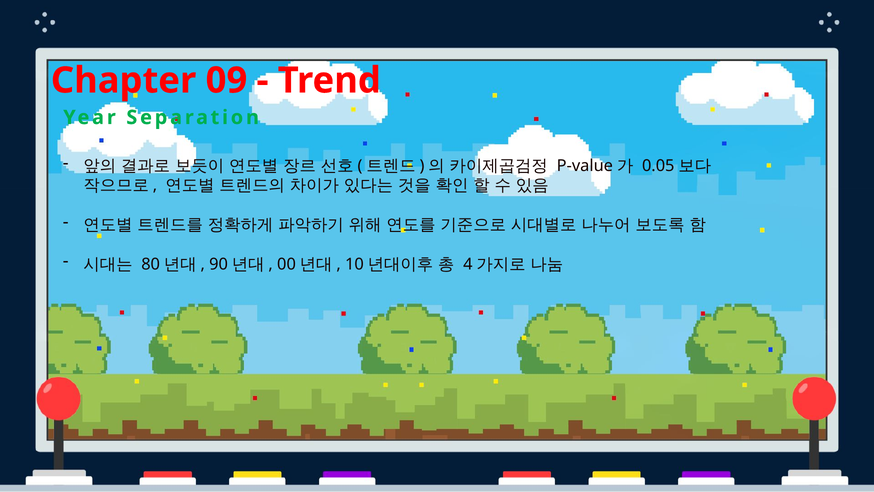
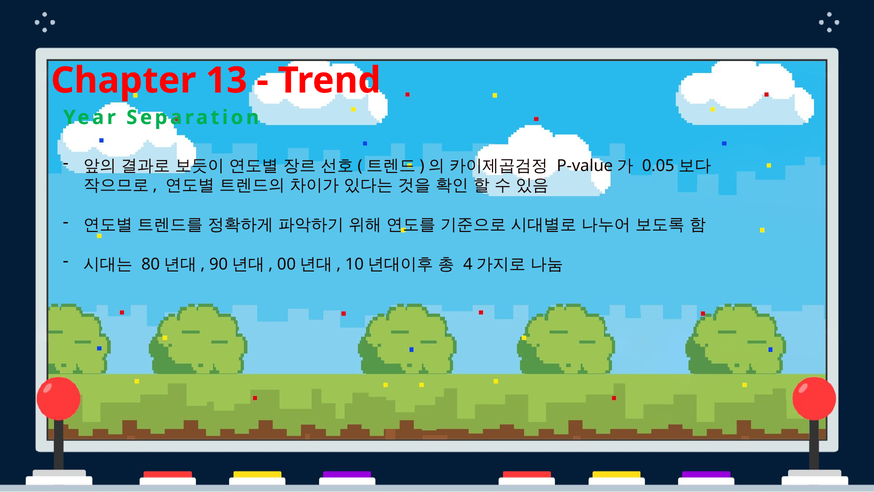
09: 09 -> 13
